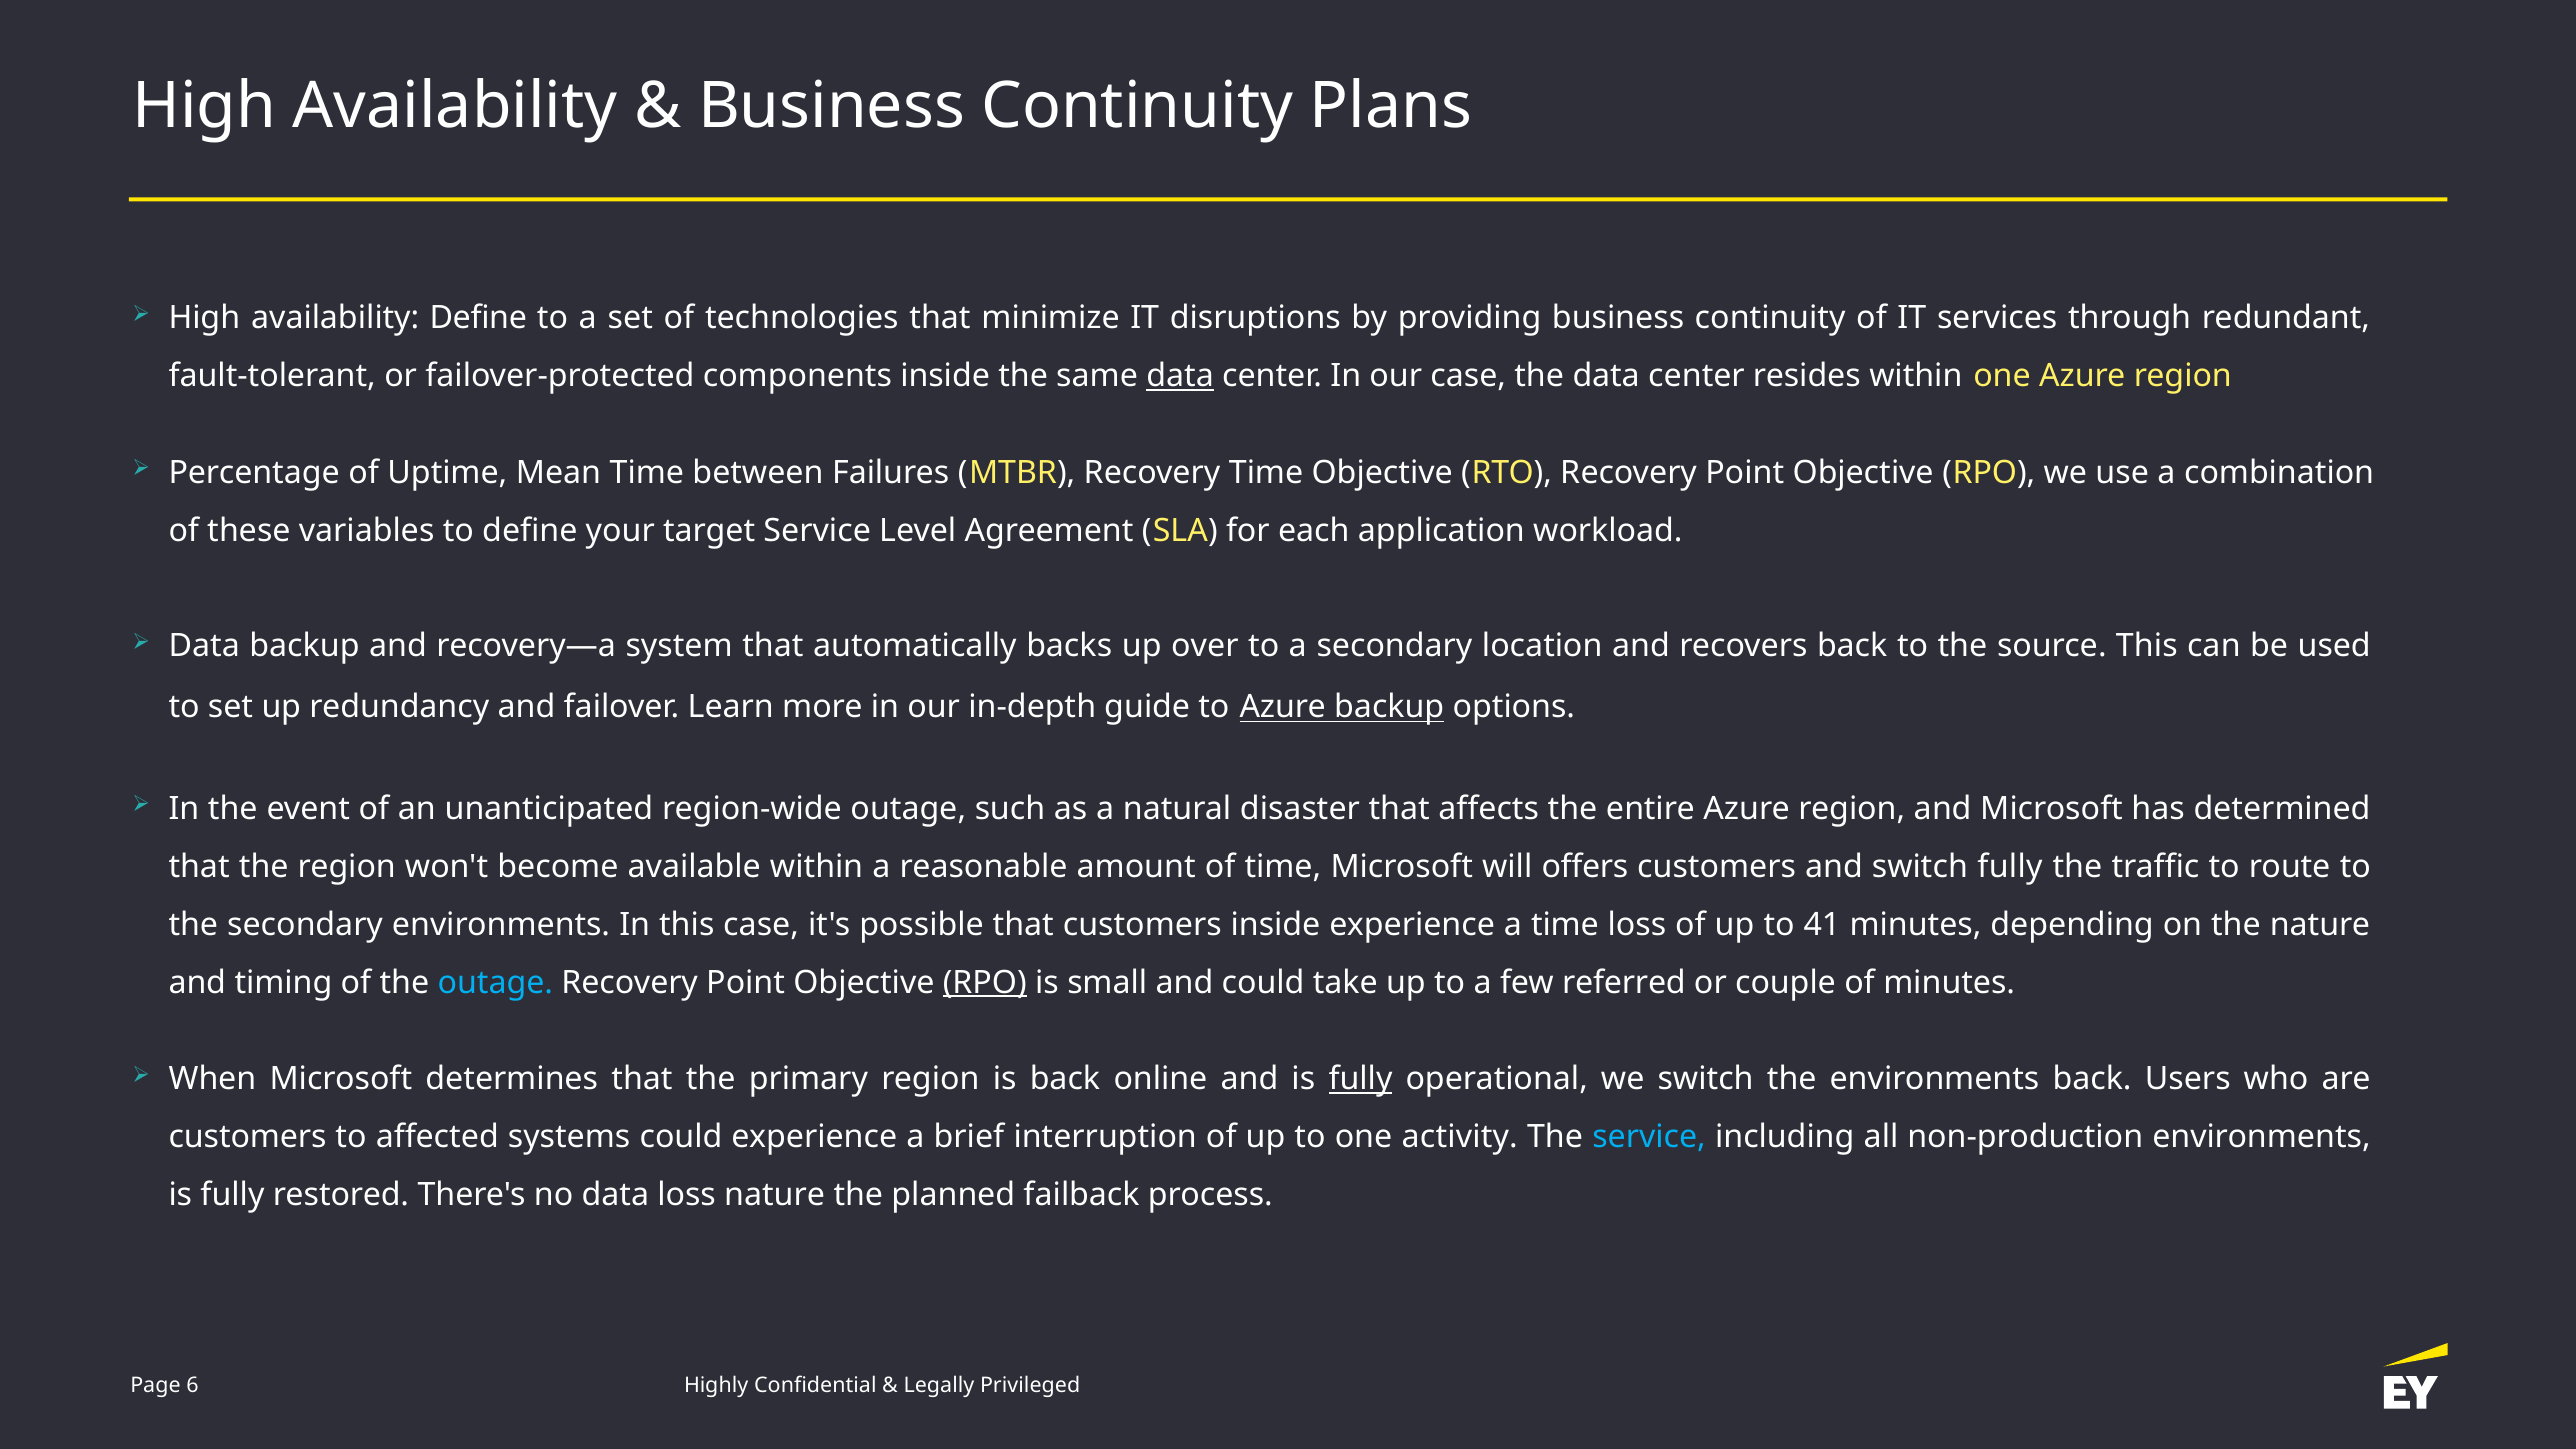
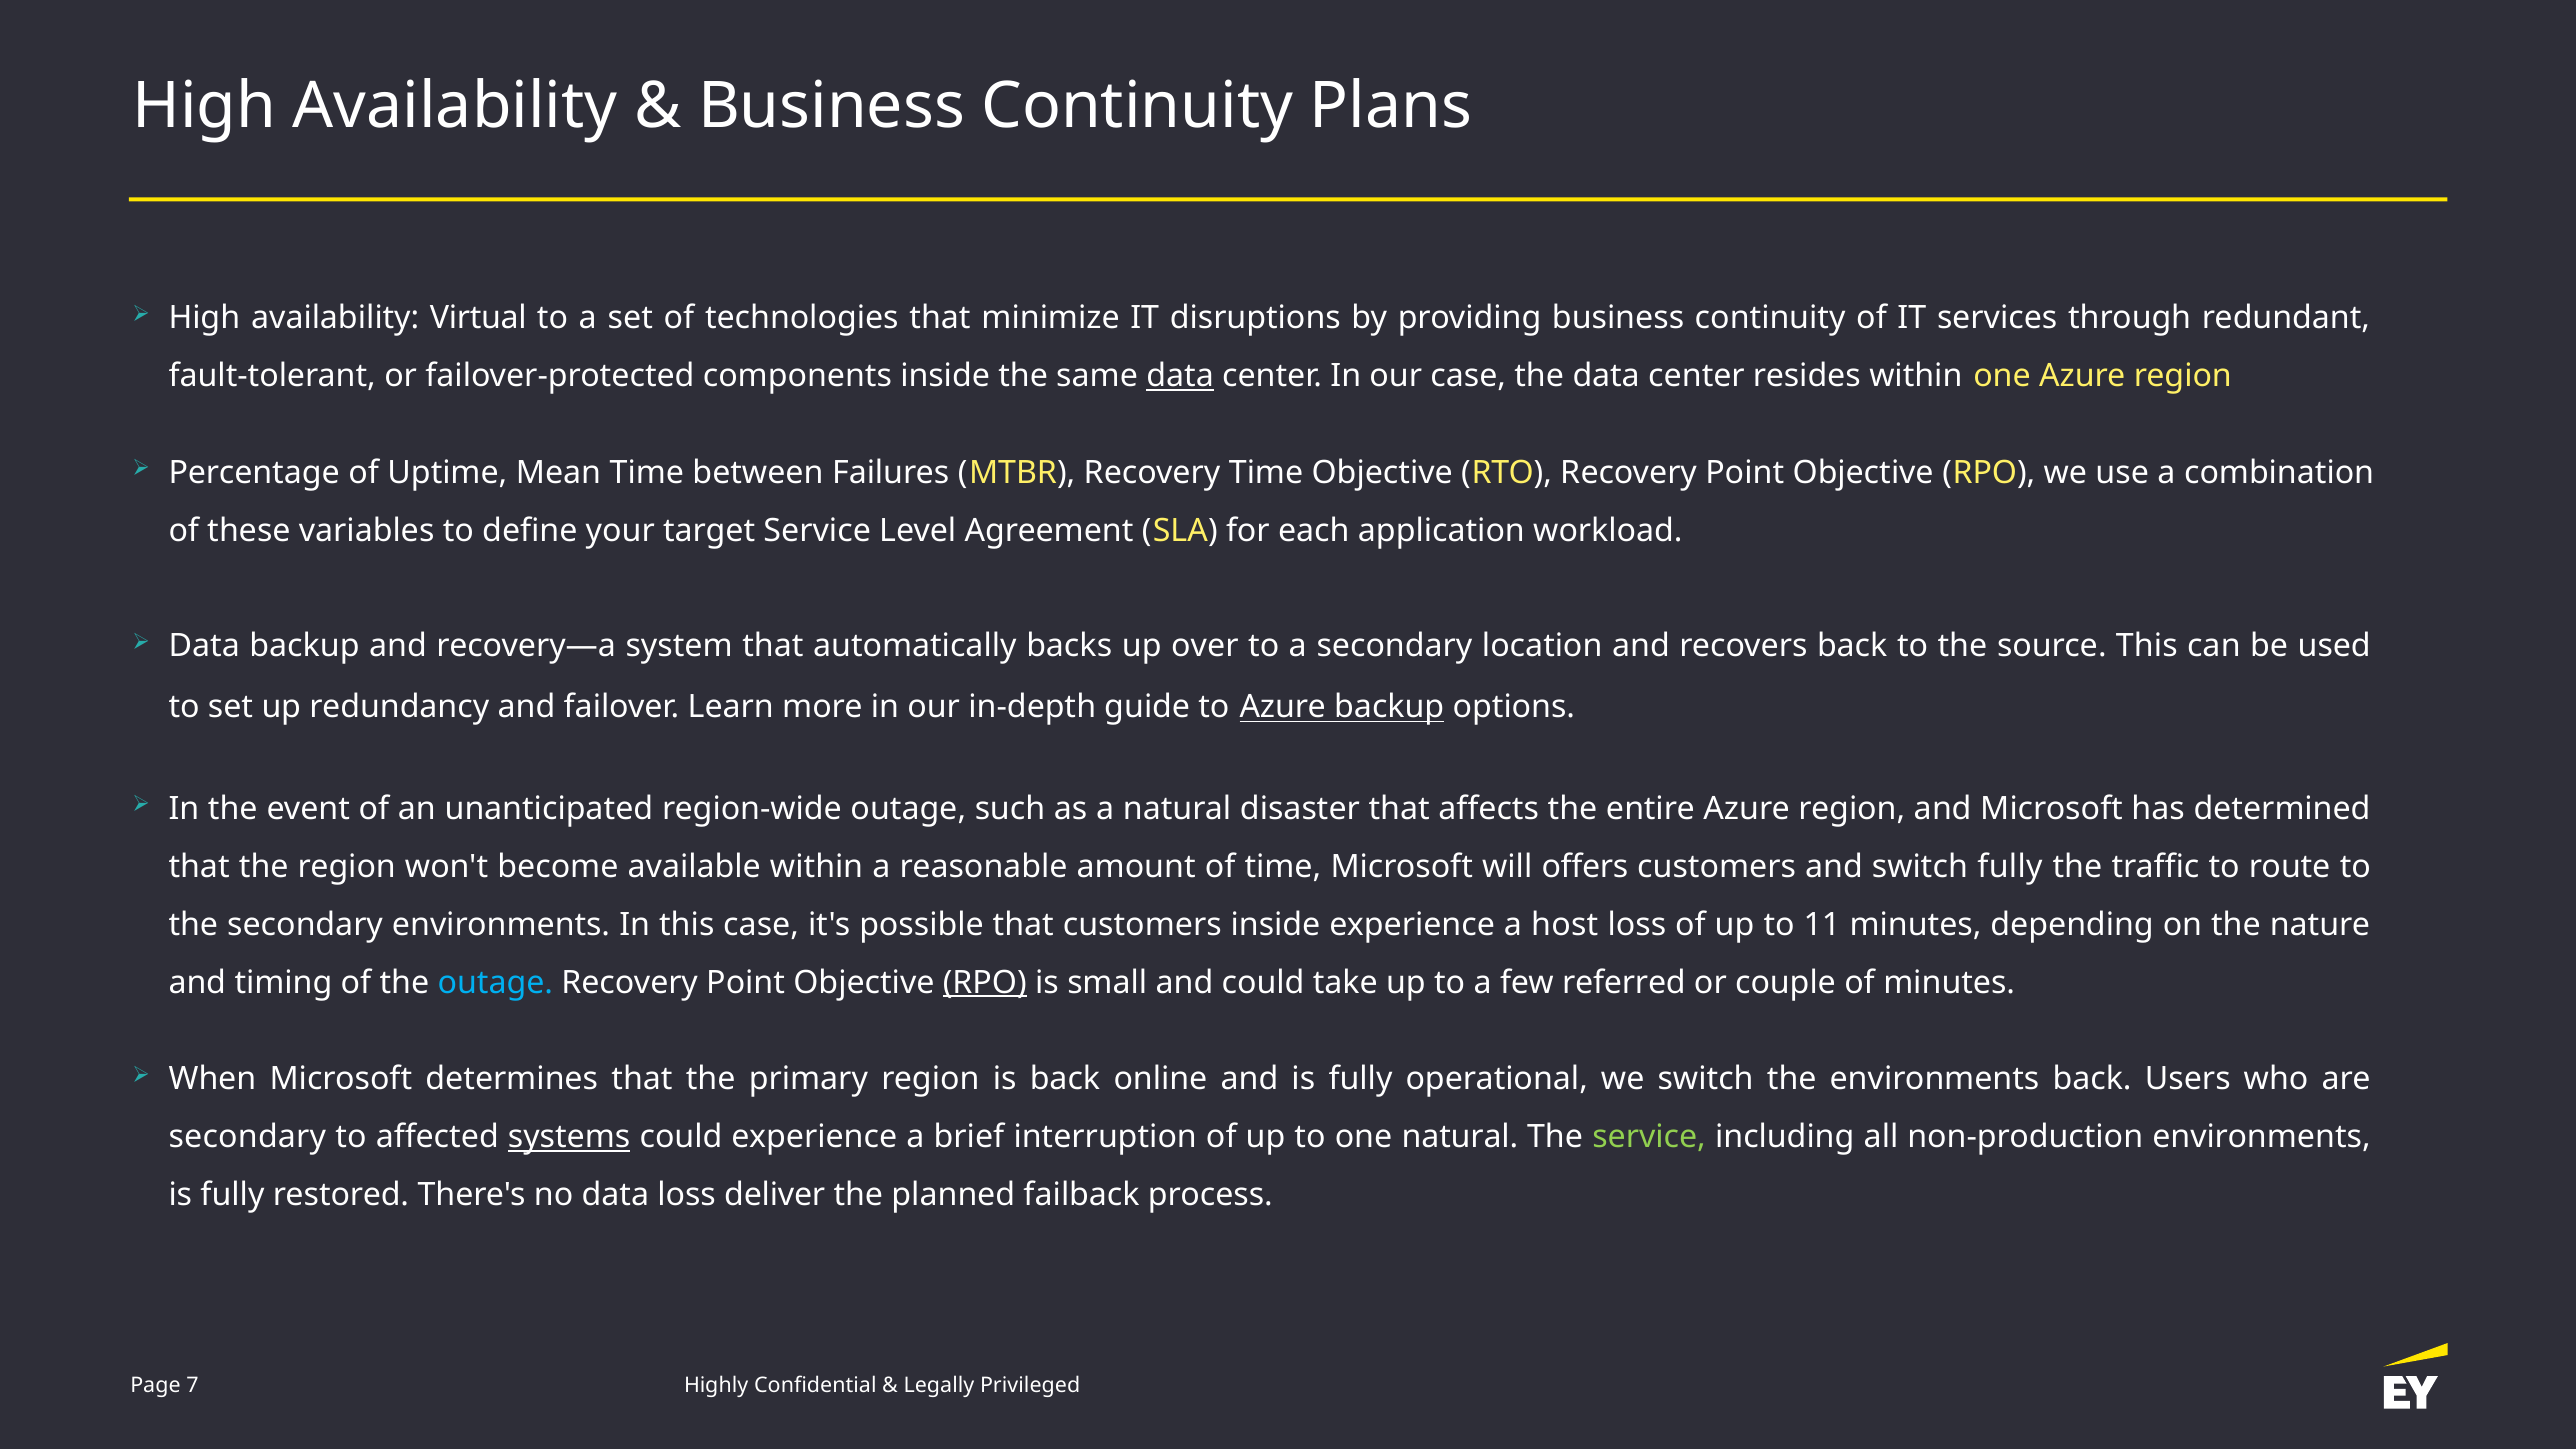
availability Define: Define -> Virtual
a time: time -> host
41: 41 -> 11
fully at (1360, 1079) underline: present -> none
customers at (248, 1137): customers -> secondary
systems underline: none -> present
one activity: activity -> natural
service at (1649, 1137) colour: light blue -> light green
loss nature: nature -> deliver
6: 6 -> 7
